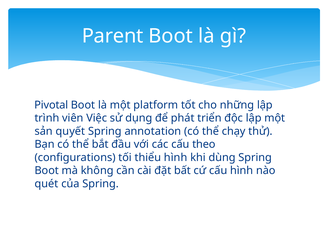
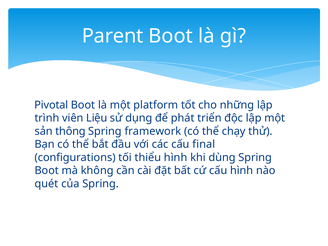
Việc: Việc -> Liệu
quyết: quyết -> thông
annotation: annotation -> framework
theo: theo -> final
